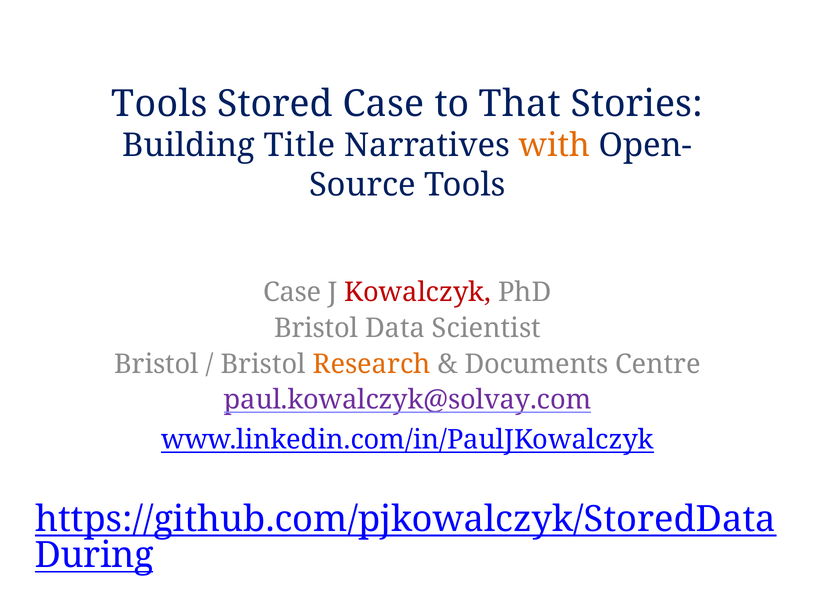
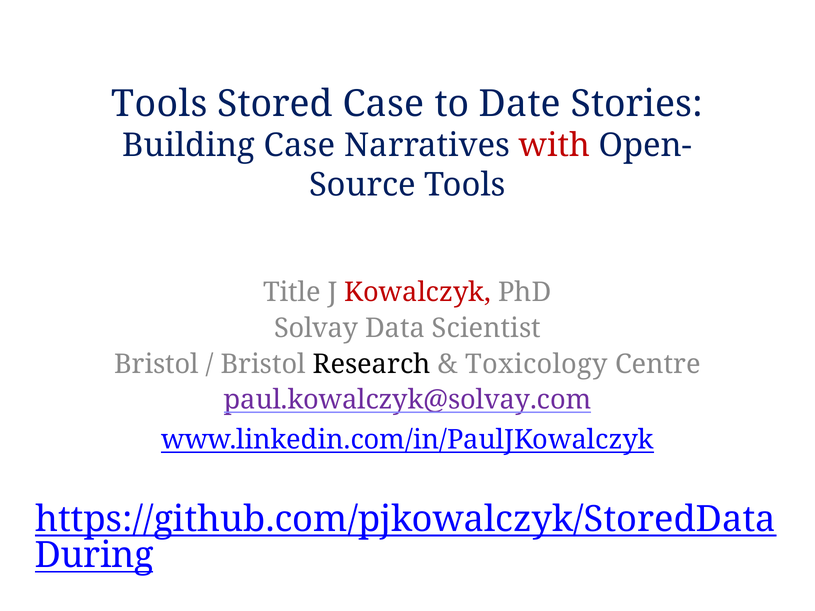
That: That -> Date
Building Title: Title -> Case
with colour: orange -> red
Case at (292, 293): Case -> Title
Bristol at (316, 328): Bristol -> Solvay
Research colour: orange -> black
Documents: Documents -> Toxicology
